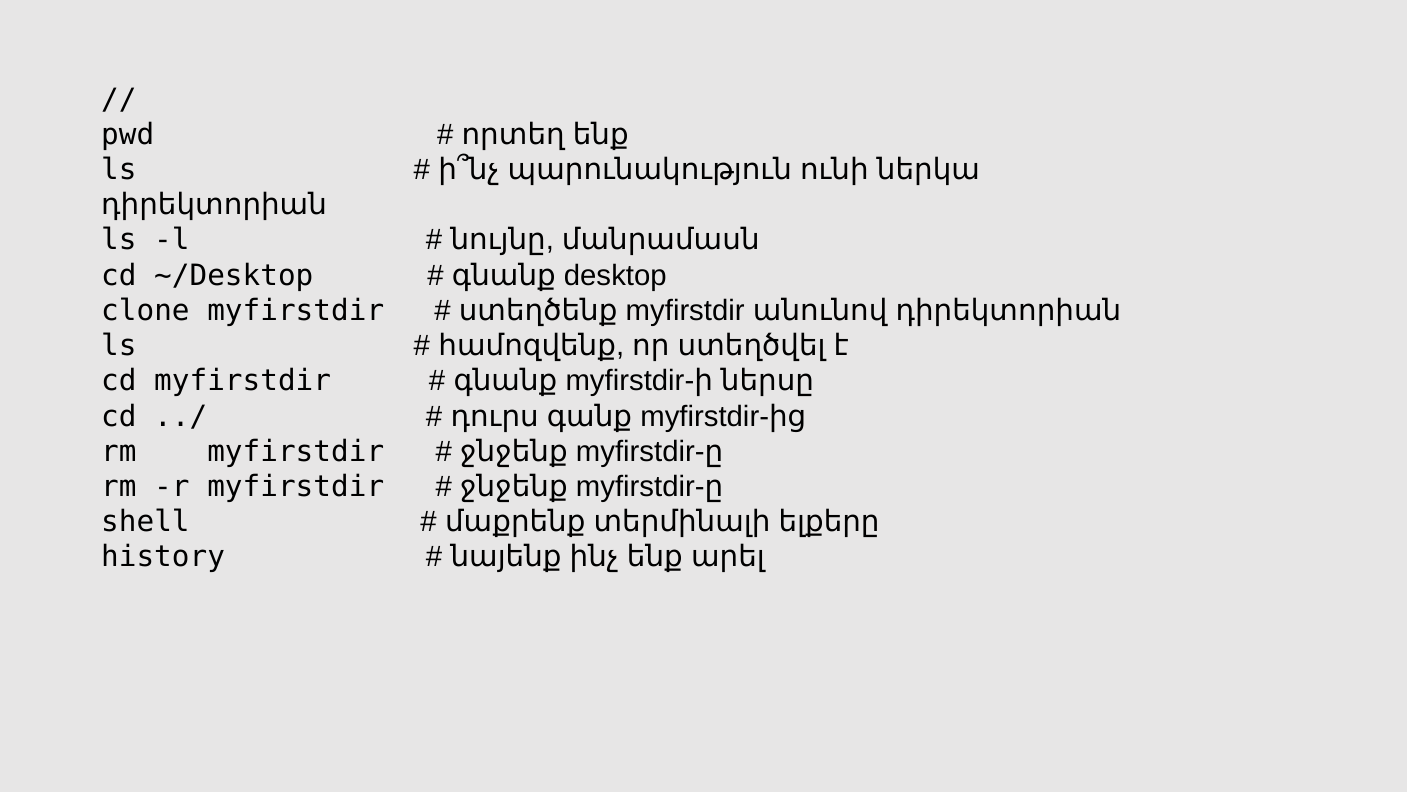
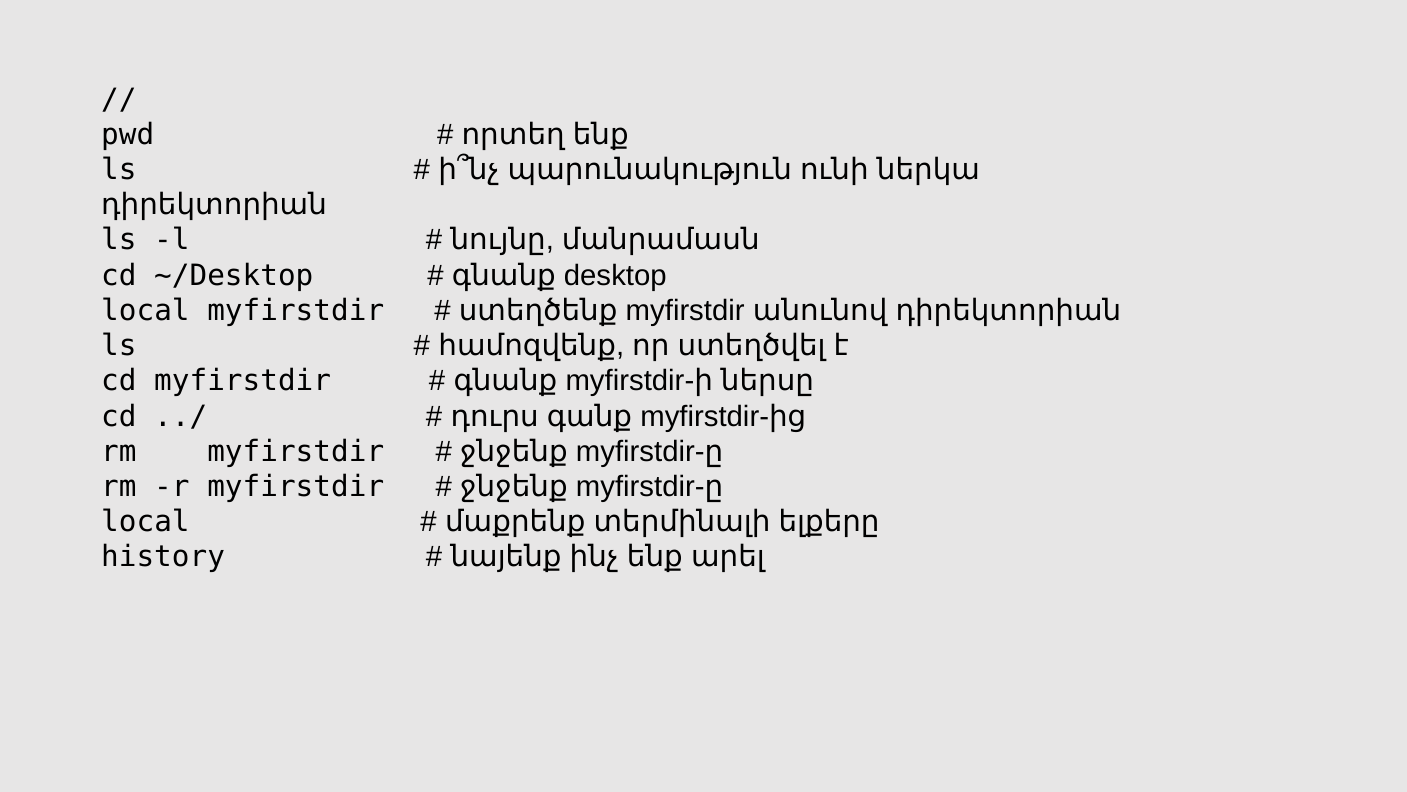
clone at (145, 311): clone -> local
shell at (145, 522): shell -> local
